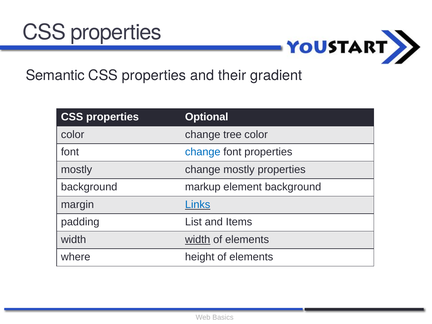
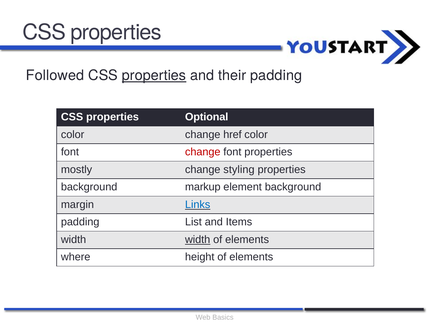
Semantic: Semantic -> Followed
properties at (154, 76) underline: none -> present
their gradient: gradient -> padding
tree: tree -> href
change at (203, 152) colour: blue -> red
change mostly: mostly -> styling
